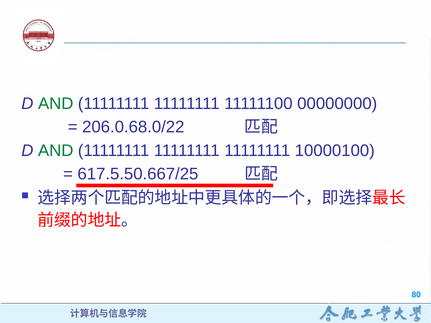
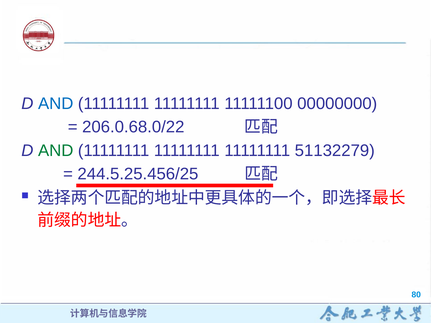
AND at (56, 104) colour: green -> blue
10000100: 10000100 -> 51132279
617.5.50.667/25: 617.5.50.667/25 -> 244.5.25.456/25
